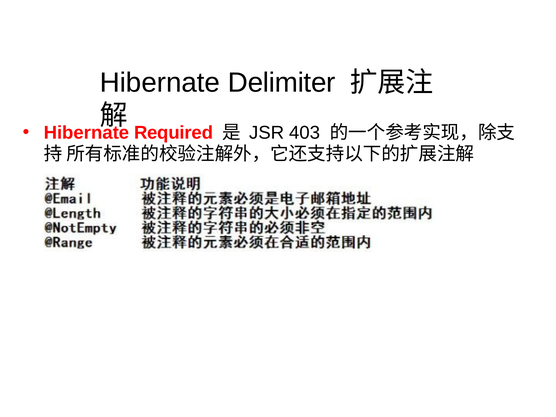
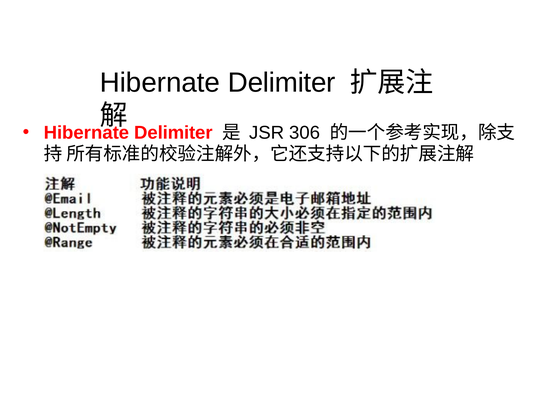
Required at (173, 133): Required -> Delimiter
403: 403 -> 306
